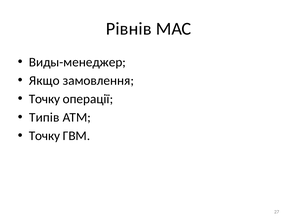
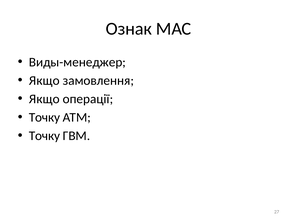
Рівнів: Рівнів -> Ознак
Точку at (44, 99): Точку -> Якщо
Типів at (44, 118): Типів -> Точку
